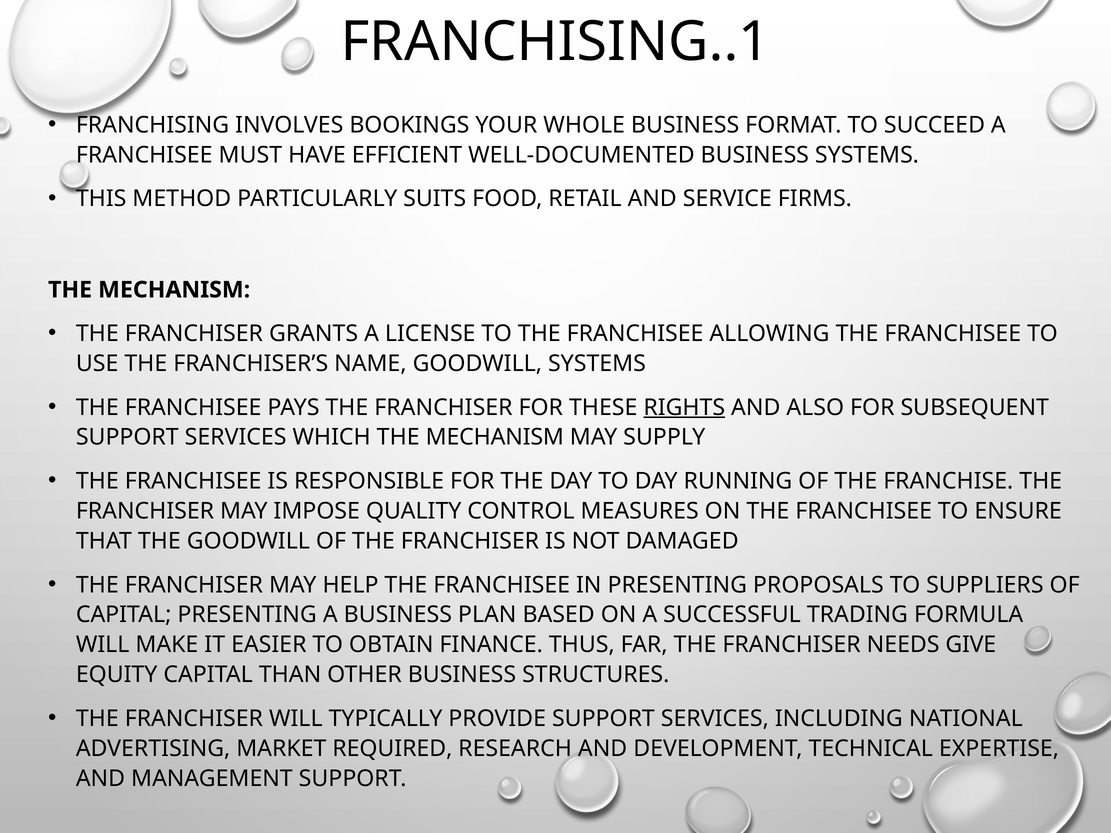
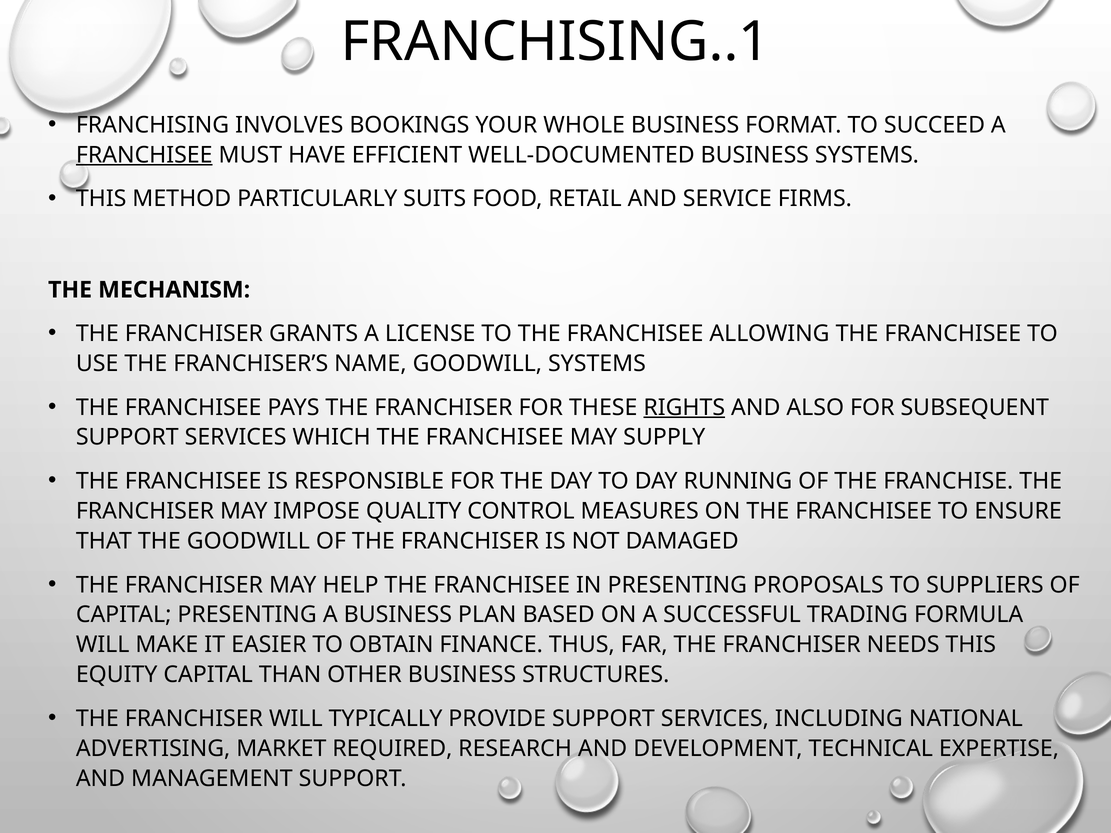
FRANCHISEE at (144, 155) underline: none -> present
WHICH THE MECHANISM: MECHANISM -> FRANCHISEE
NEEDS GIVE: GIVE -> THIS
